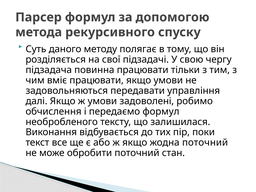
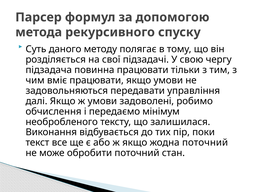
передаємо формул: формул -> мінімум
